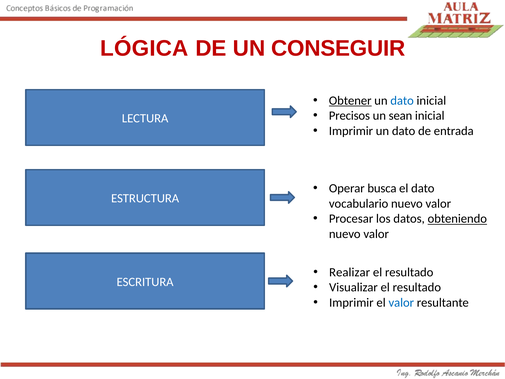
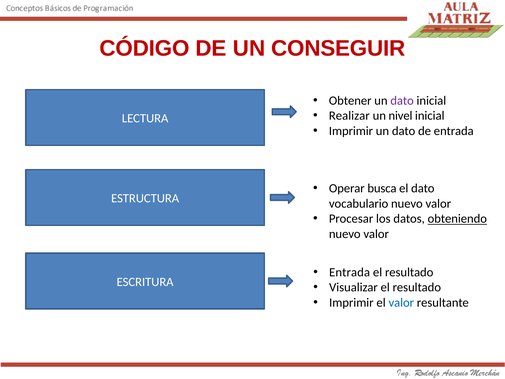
LÓGICA: LÓGICA -> CÓDIGO
Obtener underline: present -> none
dato at (402, 101) colour: blue -> purple
Precisos: Precisos -> Realizar
sean: sean -> nivel
Realizar at (350, 272): Realizar -> Entrada
